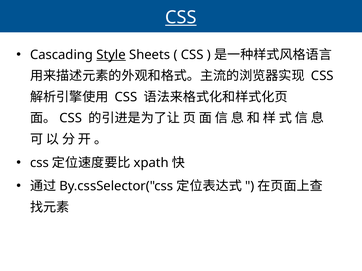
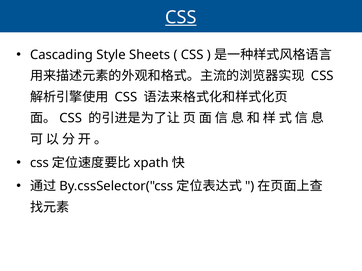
Style underline: present -> none
